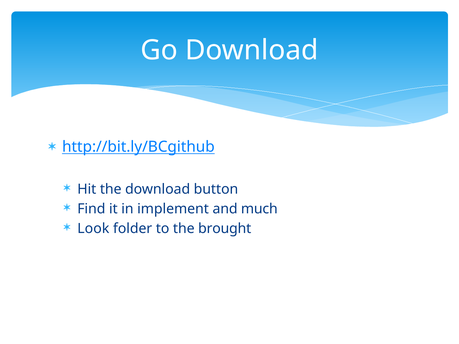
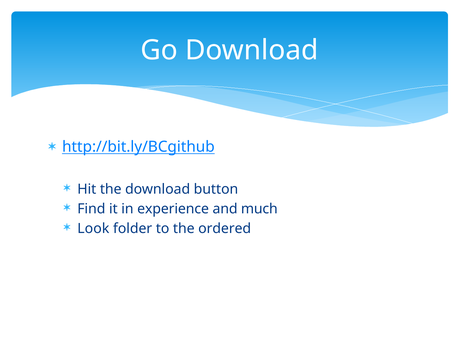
implement: implement -> experience
brought: brought -> ordered
